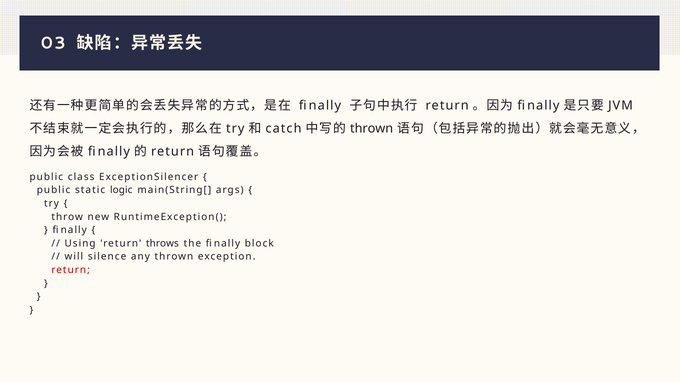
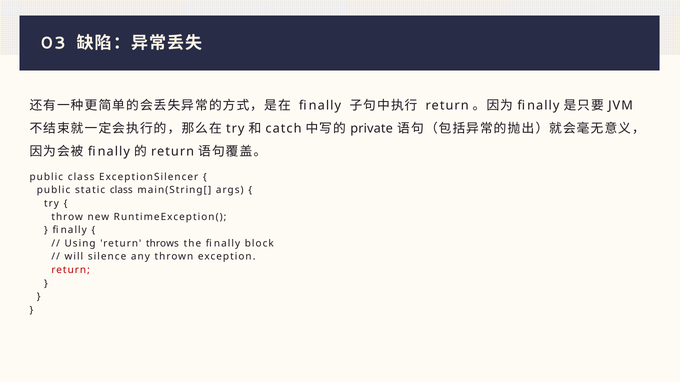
thrown at (372, 129): thrown -> private
static logic: logic -> class
